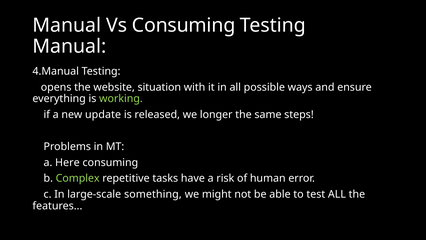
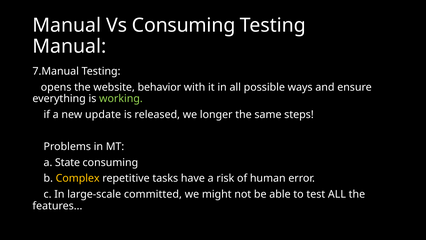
4.Manual: 4.Manual -> 7.Manual
situation: situation -> behavior
Here: Here -> State
Complex colour: light green -> yellow
something: something -> committed
